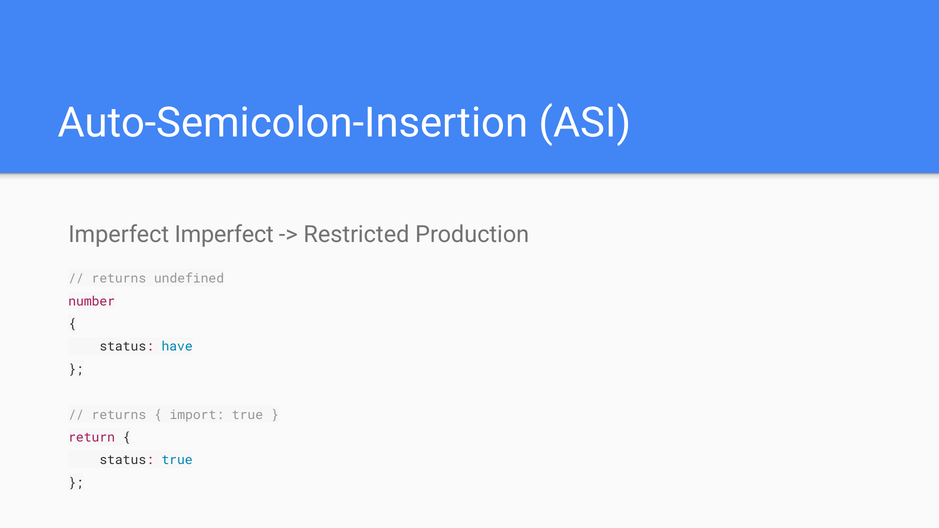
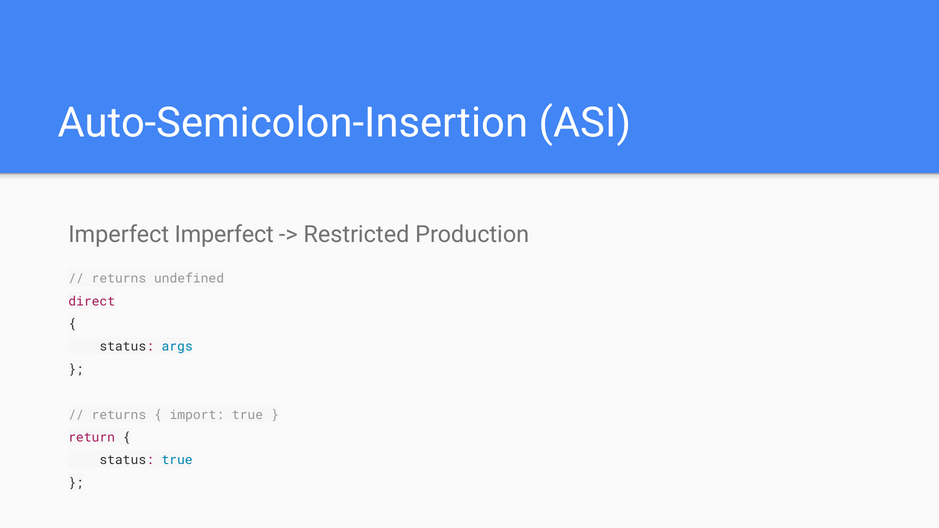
number: number -> direct
have: have -> args
